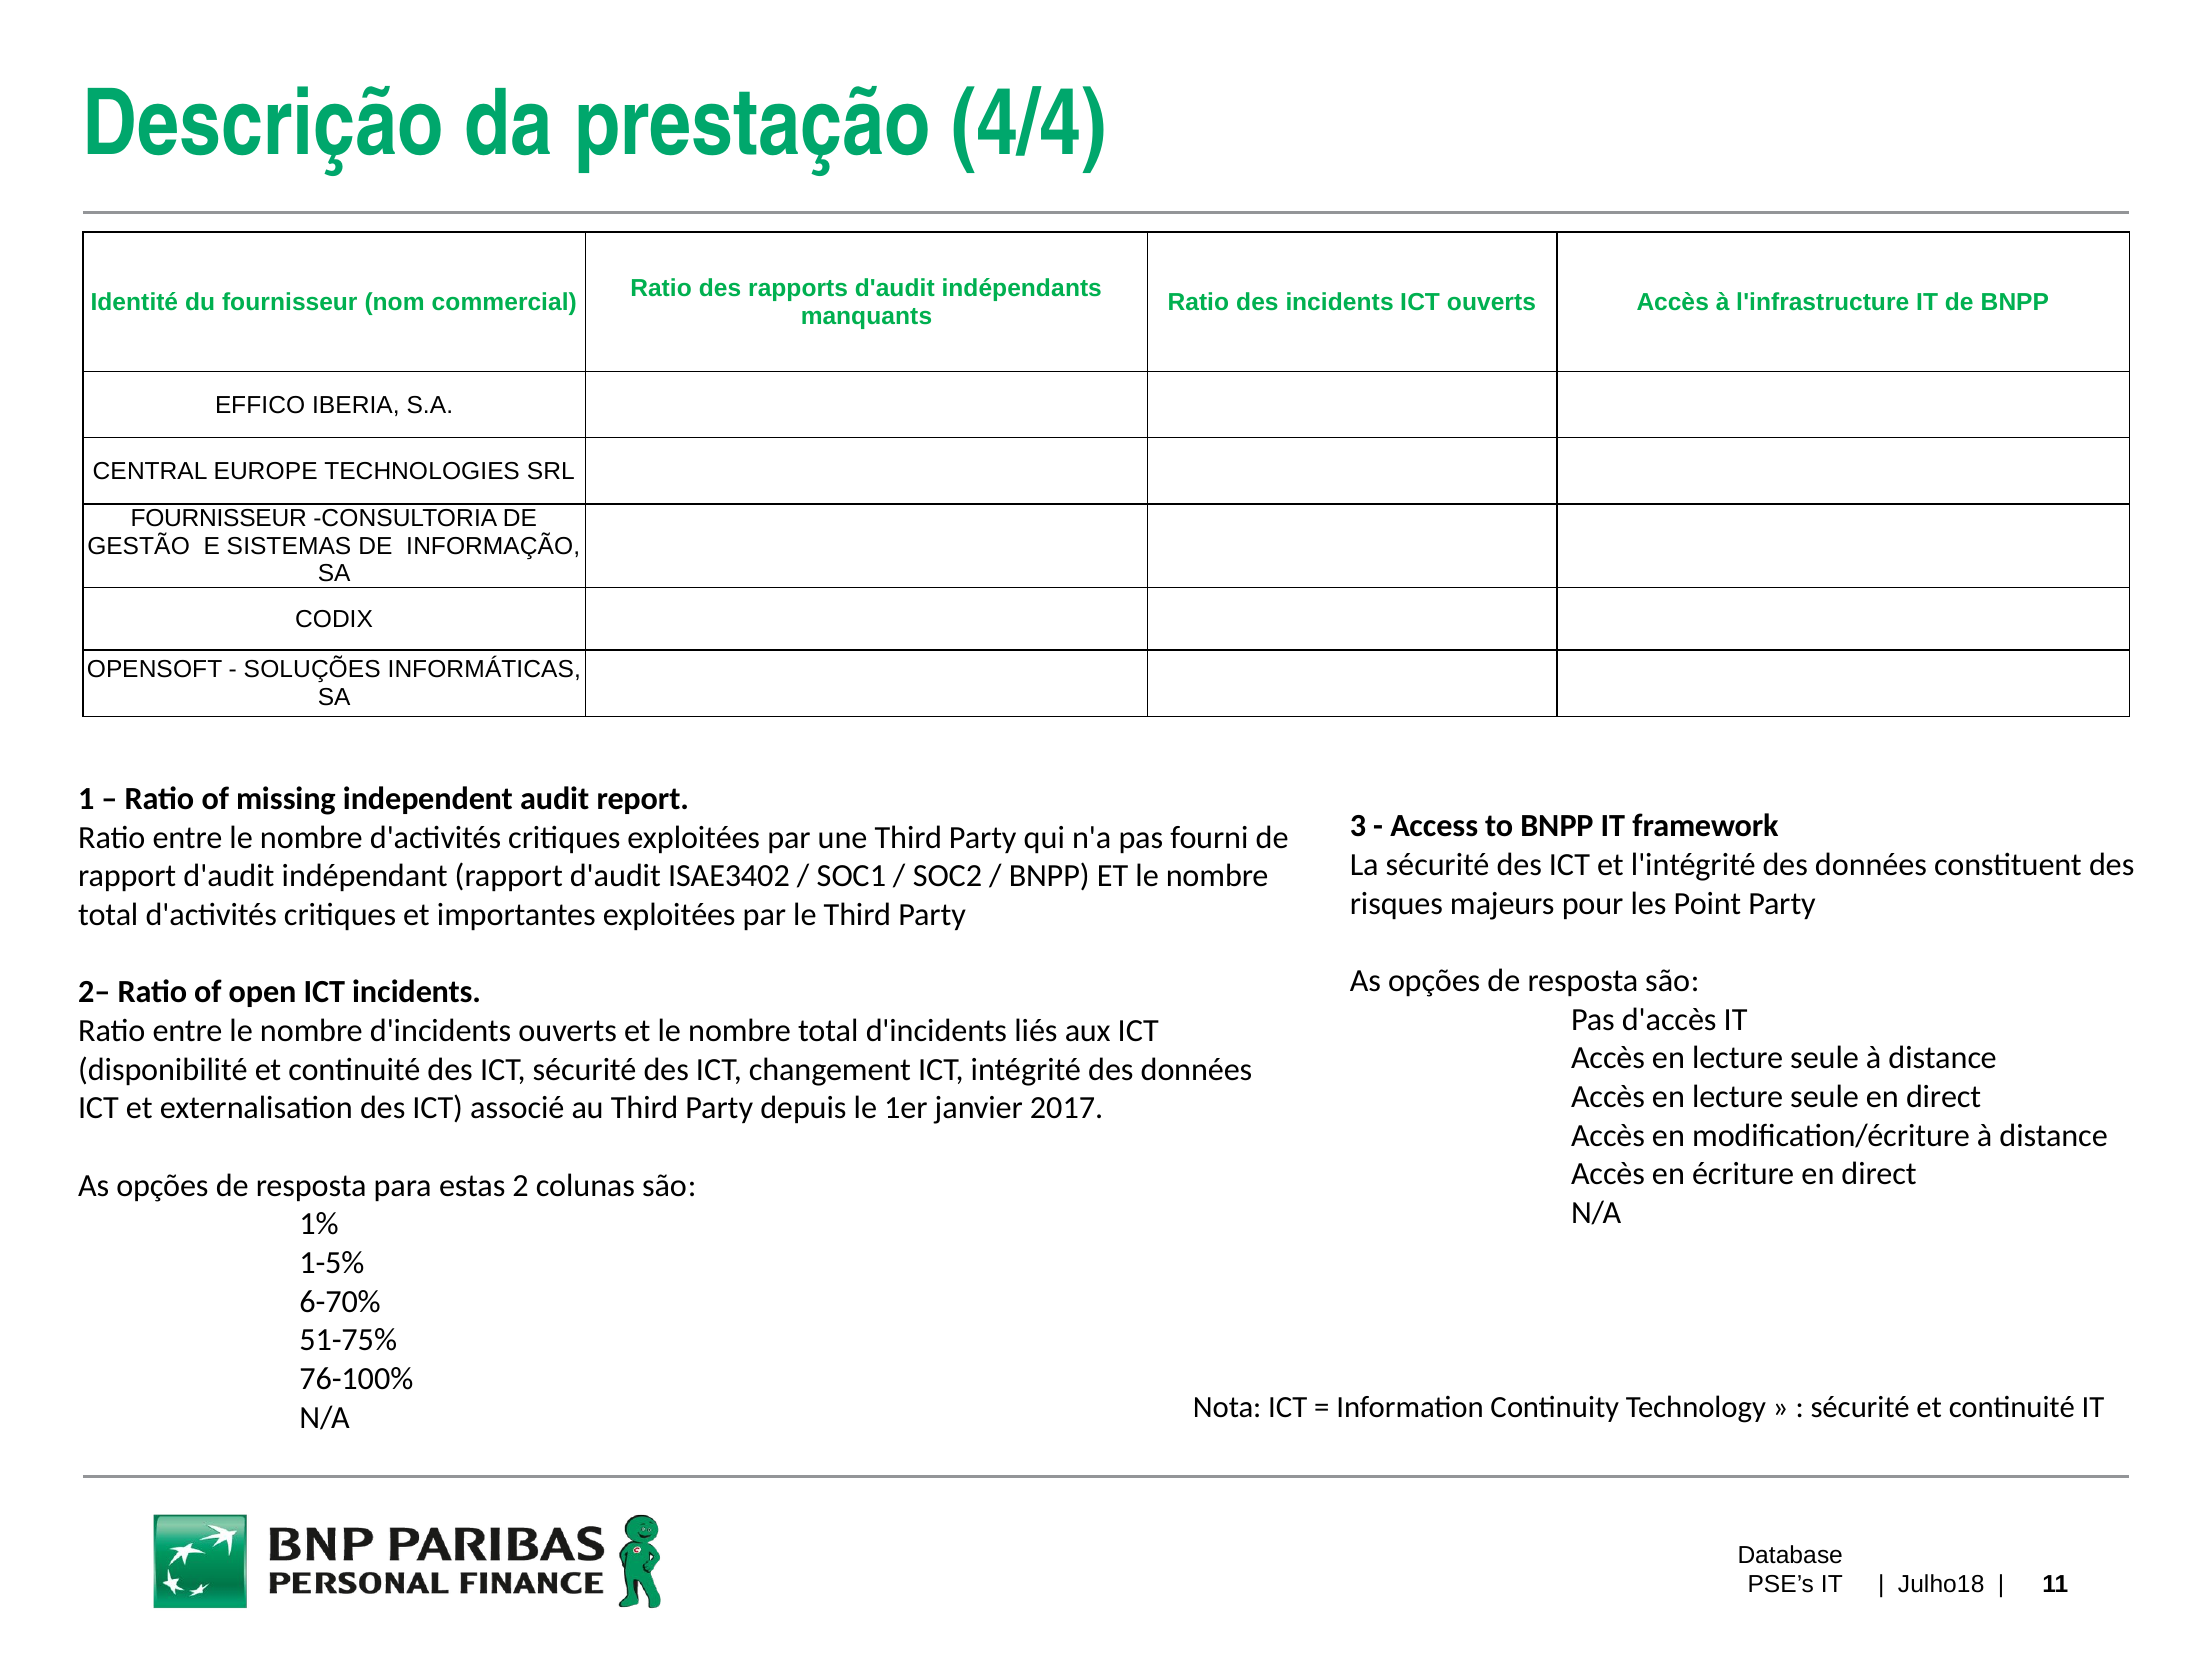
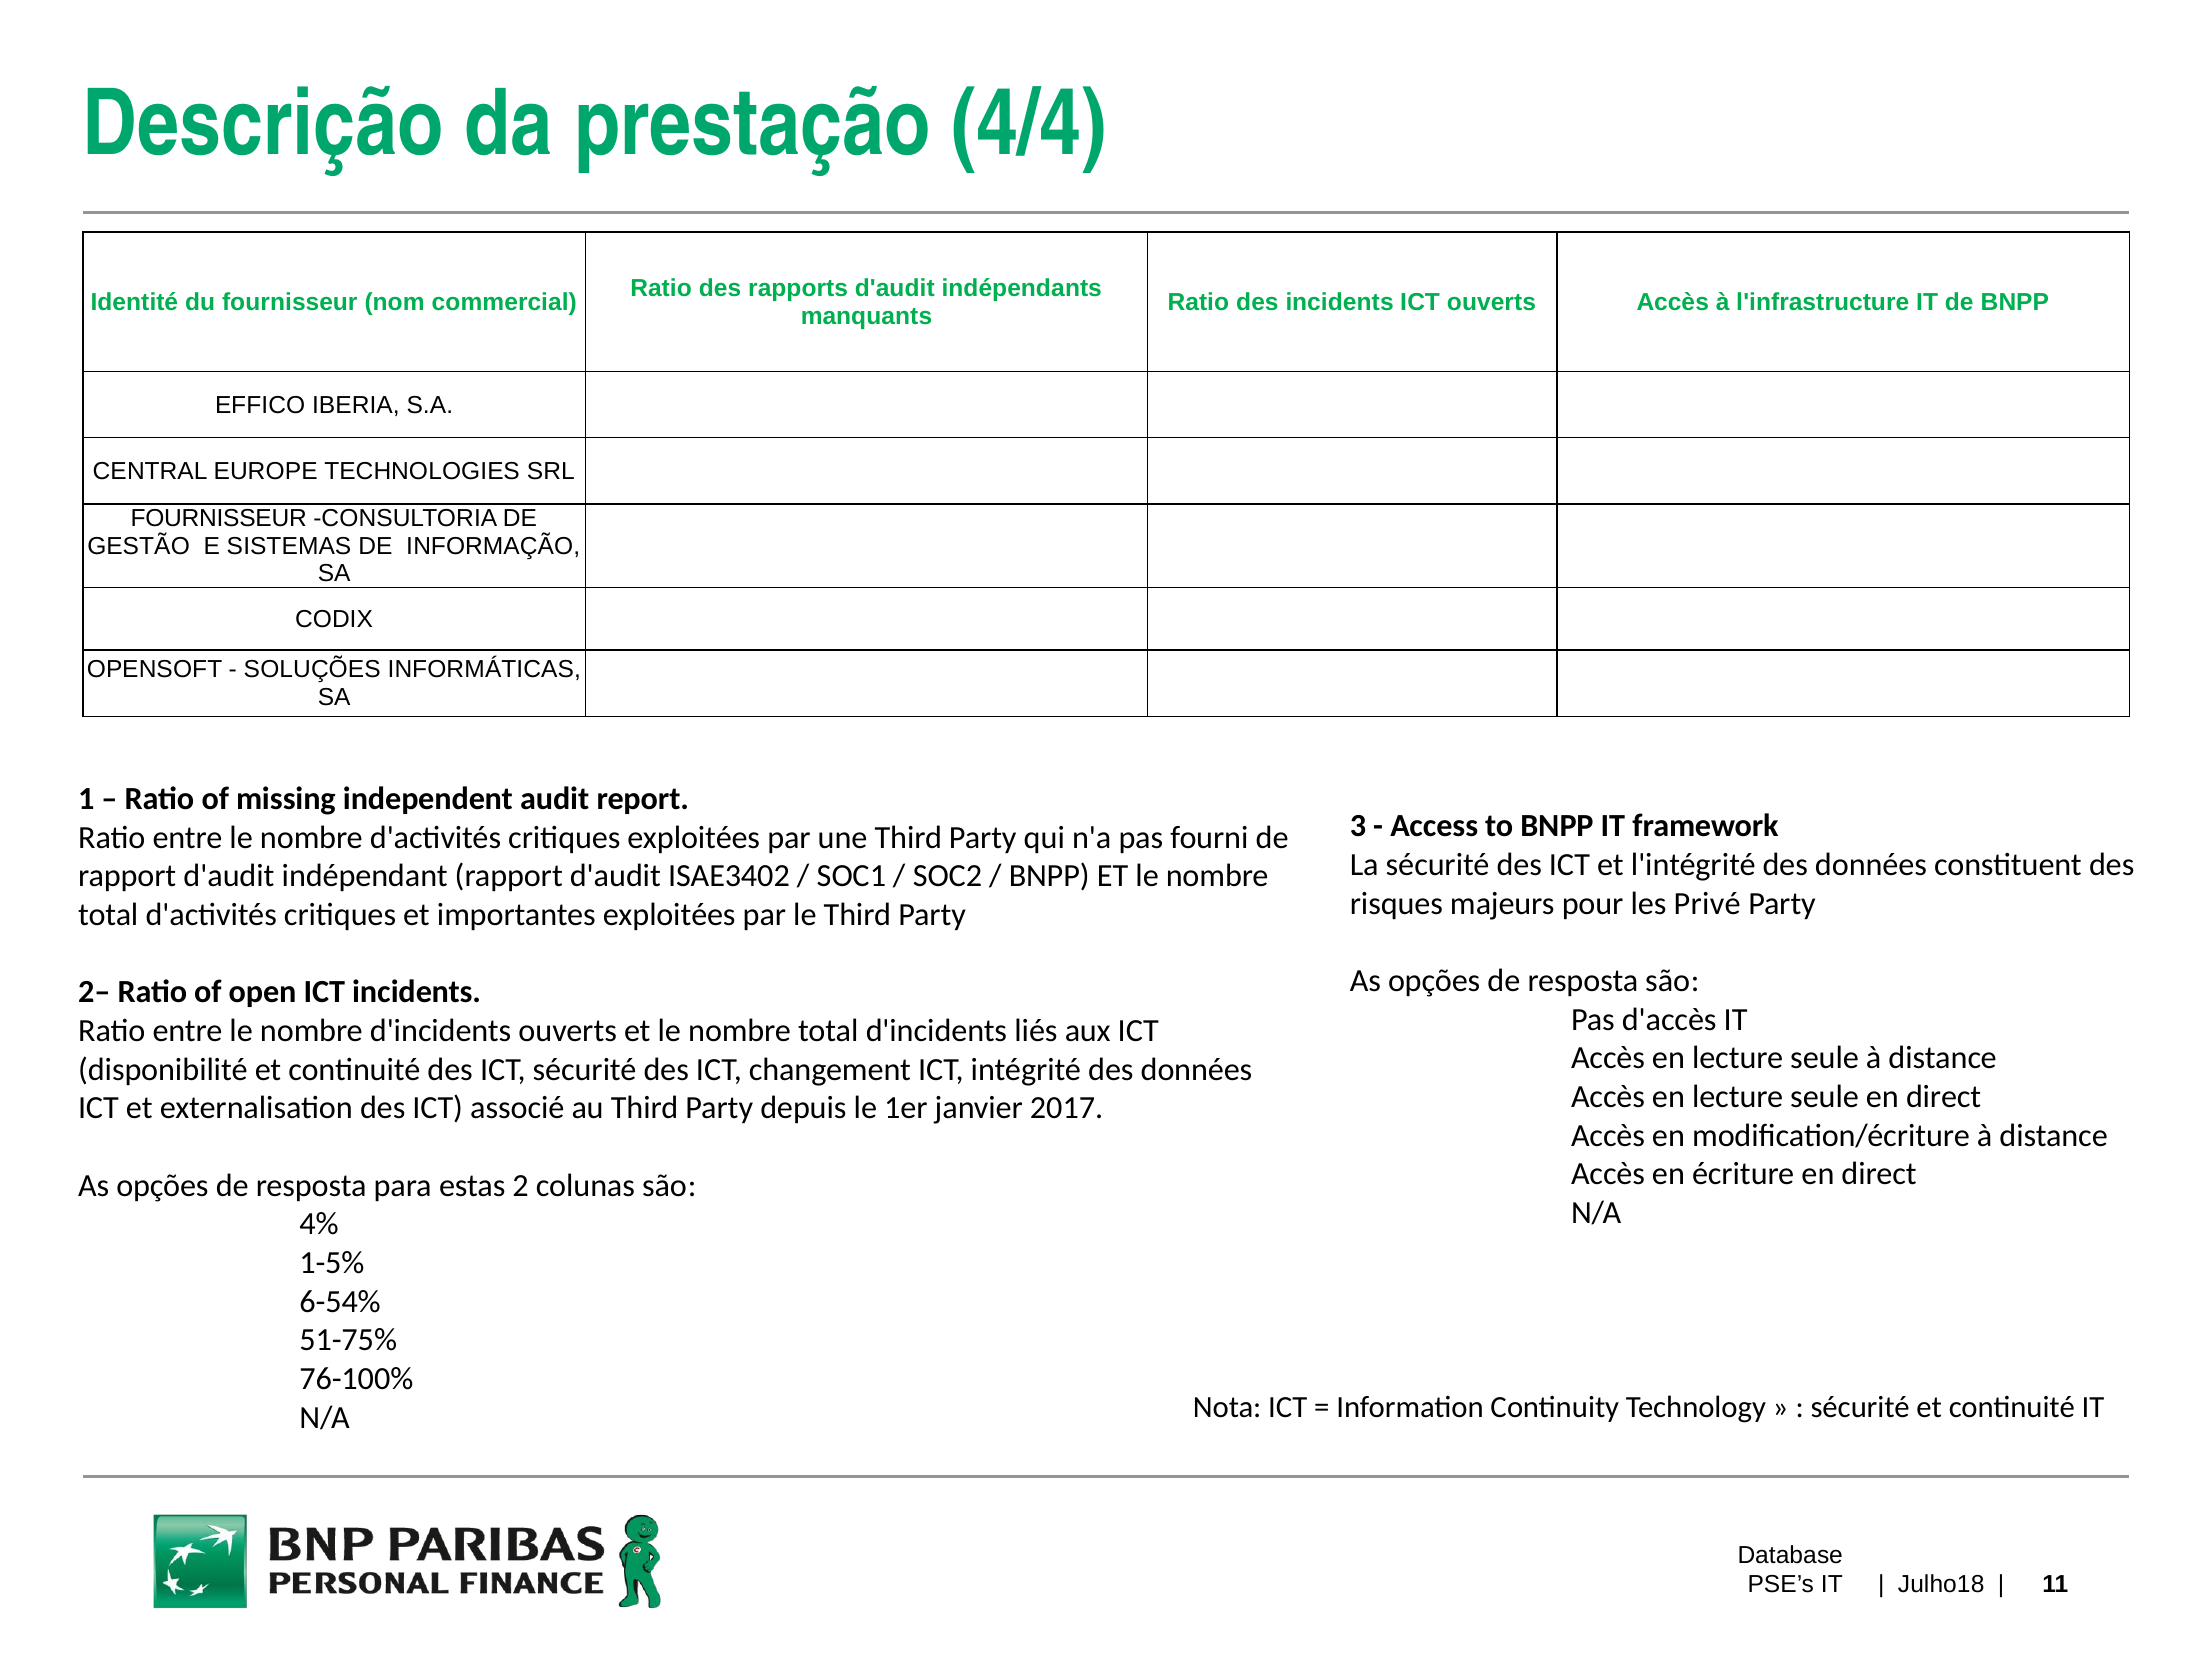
Point: Point -> Privé
1%: 1% -> 4%
6-70%: 6-70% -> 6-54%
